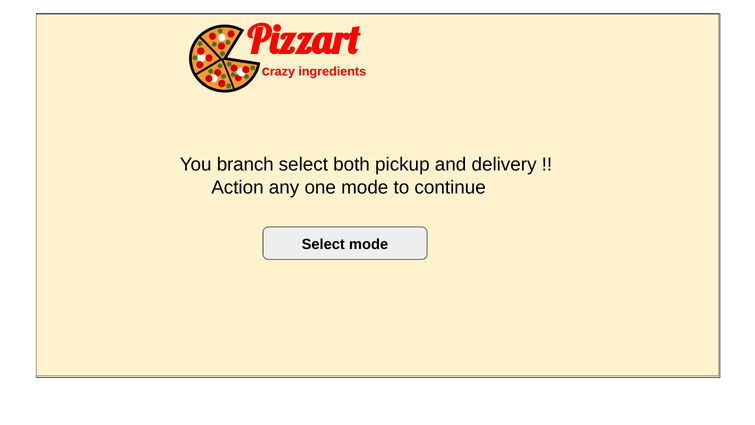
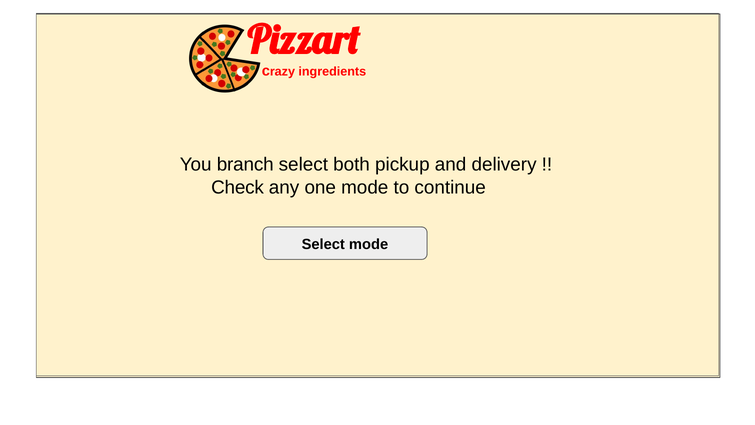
Action: Action -> Check
